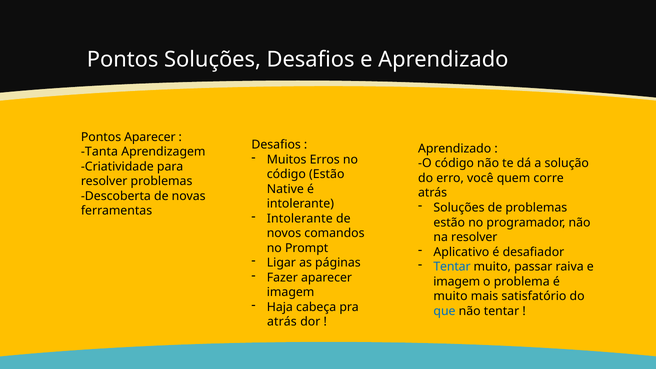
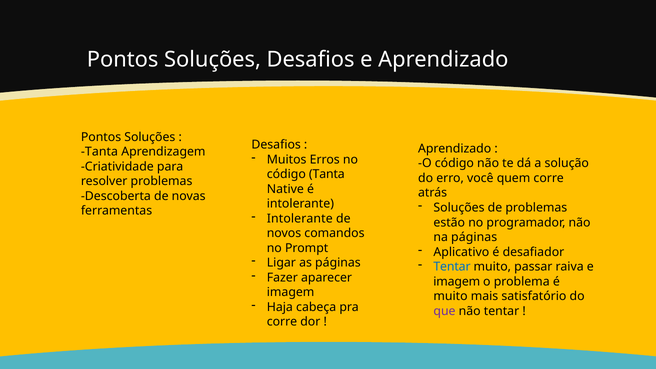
Aparecer at (150, 137): Aparecer -> Soluções
código Estão: Estão -> Tanta
na resolver: resolver -> páginas
que colour: blue -> purple
atrás at (282, 322): atrás -> corre
